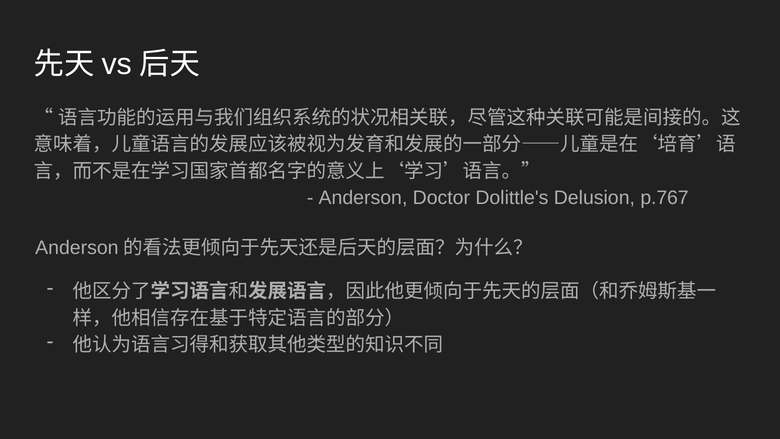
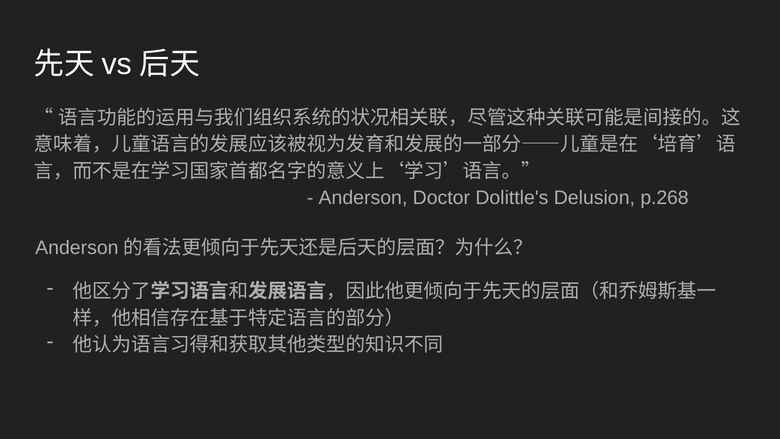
p.767: p.767 -> p.268
